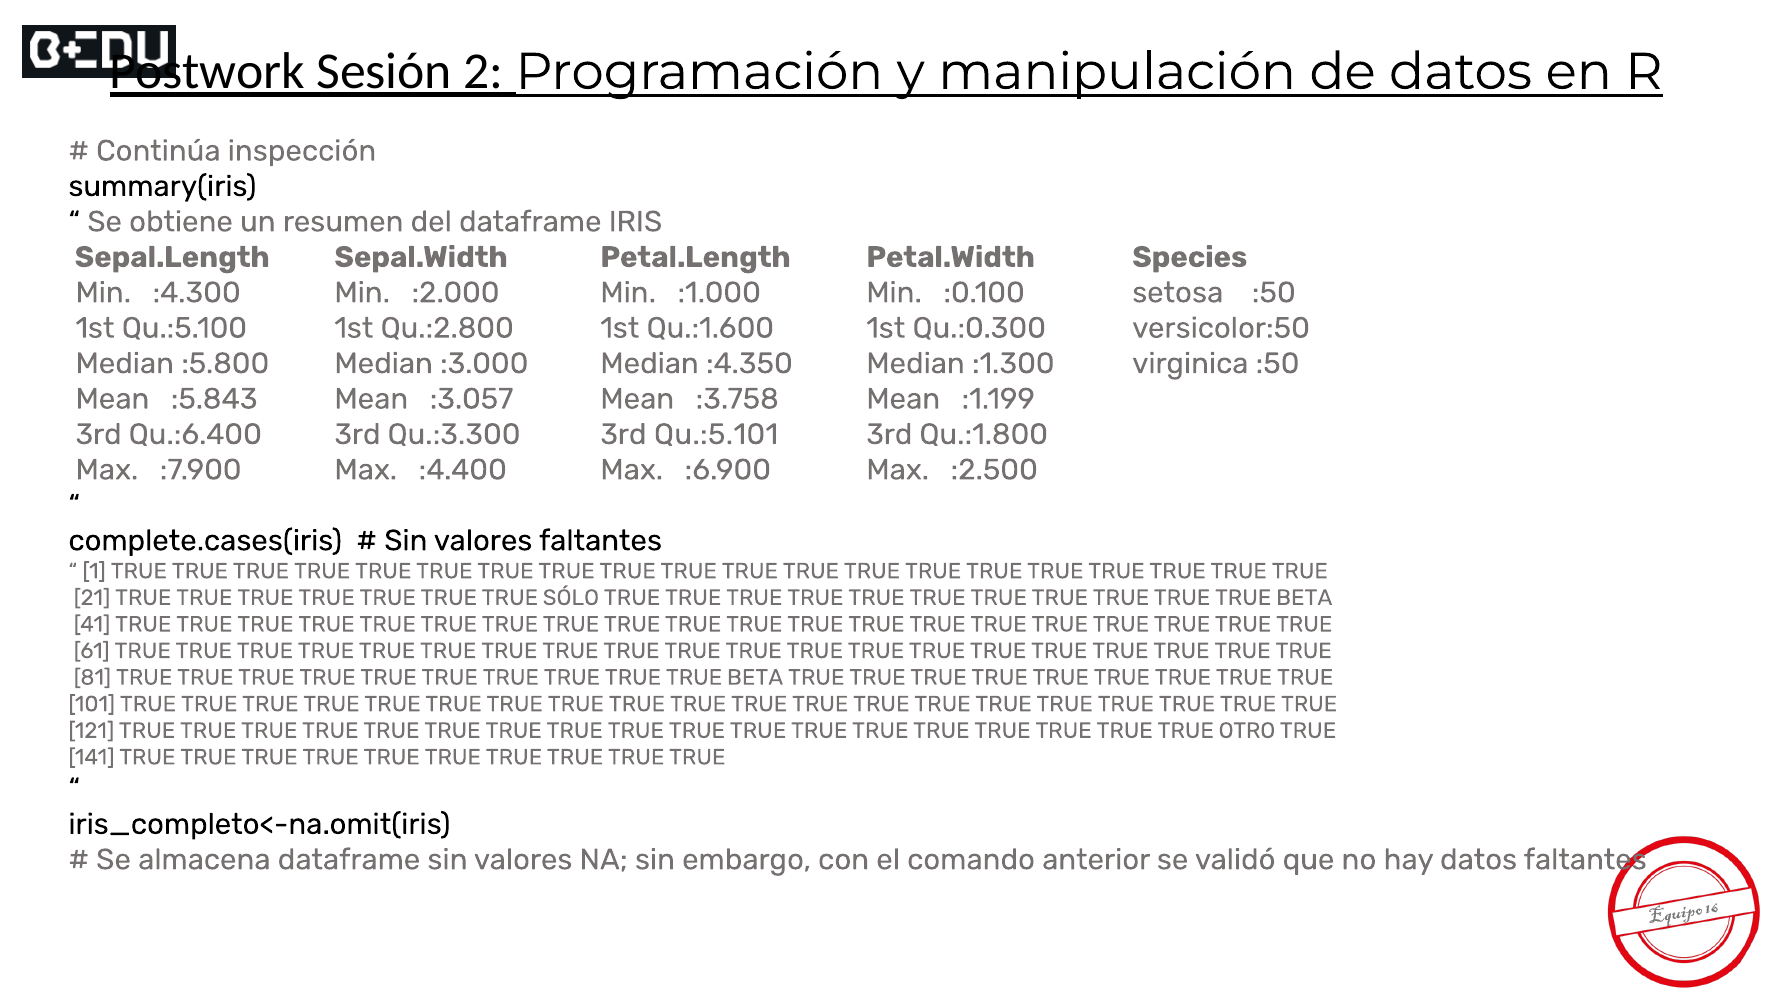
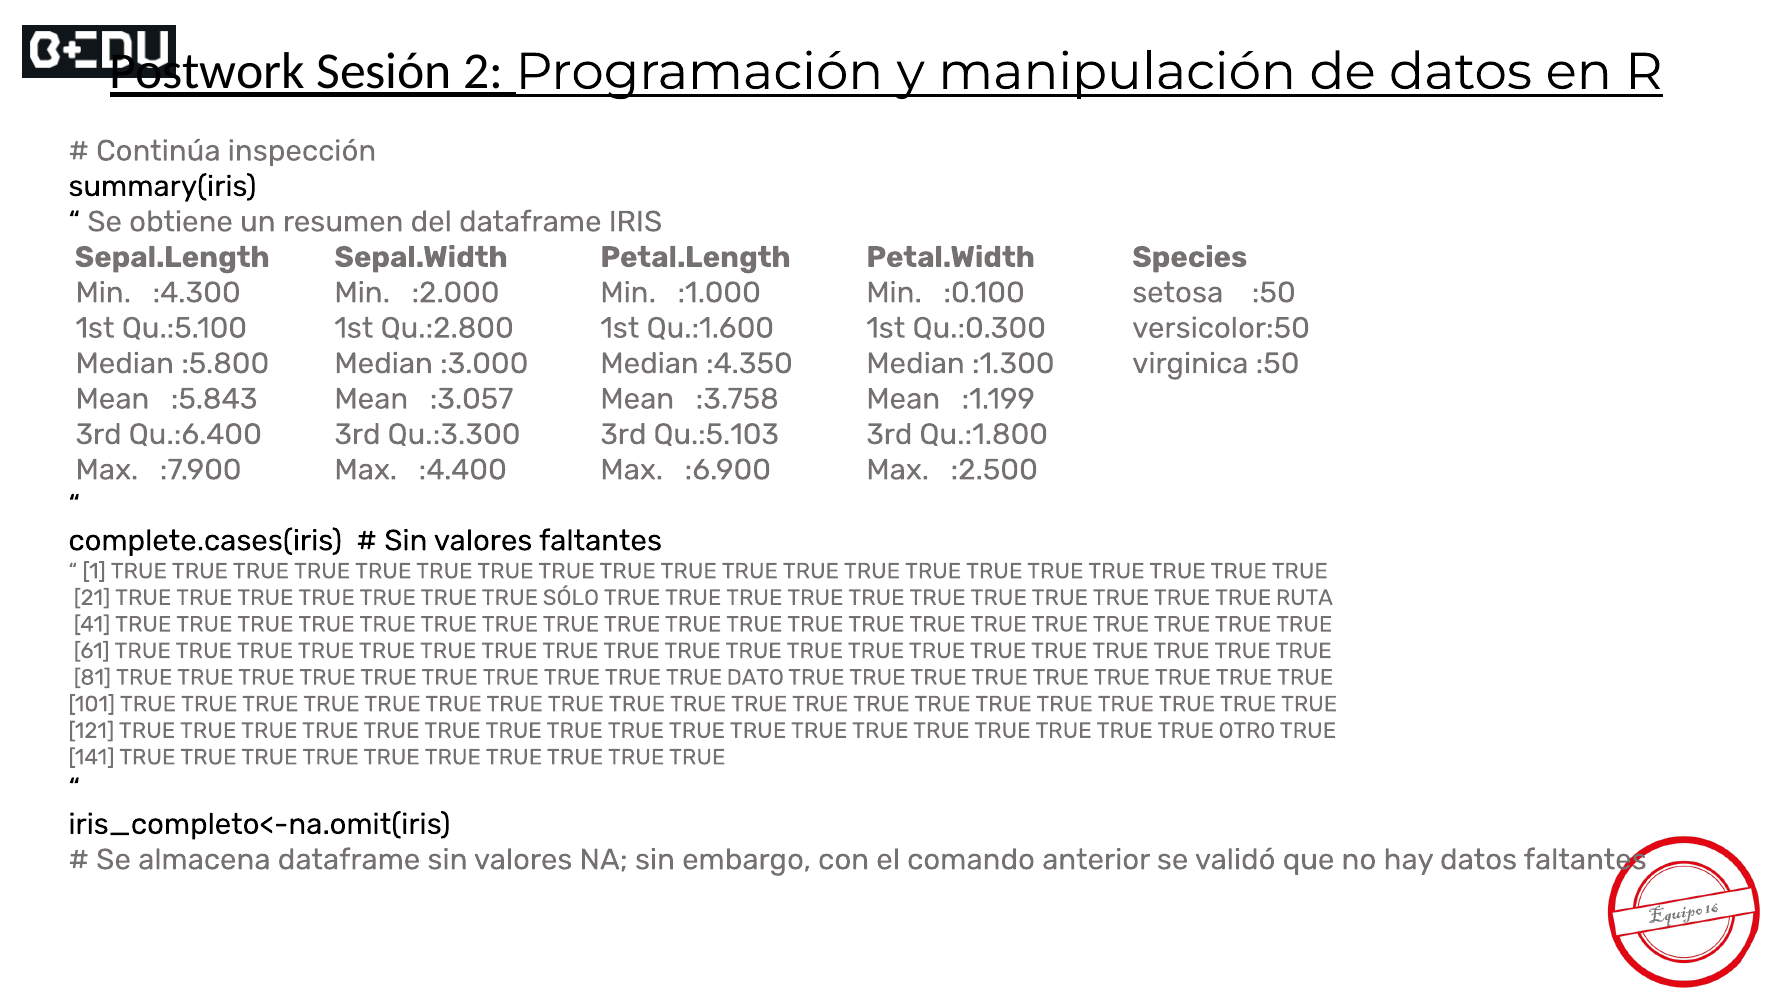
Qu.:5.101: Qu.:5.101 -> Qu.:5.103
BETA at (1304, 598): BETA -> RUTA
BETA at (755, 678): BETA -> DATO
